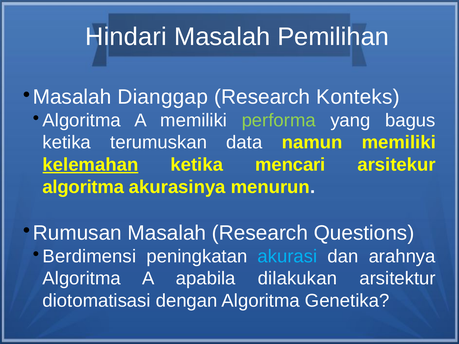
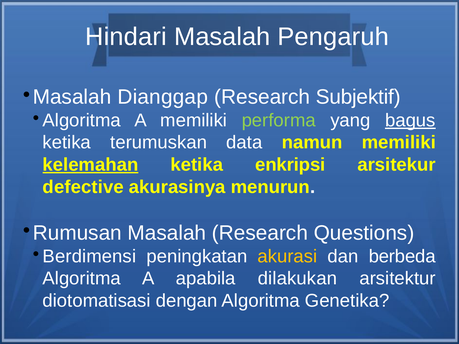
Pemilihan: Pemilihan -> Pengaruh
Konteks: Konteks -> Subjektif
bagus underline: none -> present
mencari: mencari -> enkripsi
algoritma at (83, 187): algoritma -> defective
akurasi colour: light blue -> yellow
arahnya: arahnya -> berbeda
